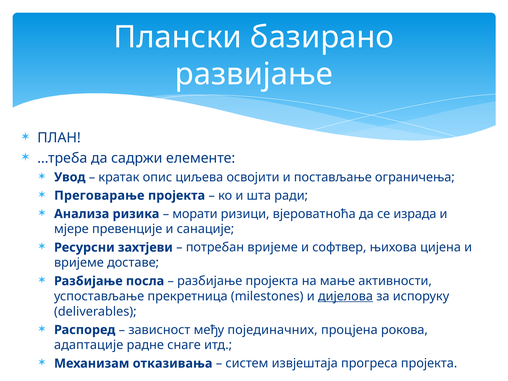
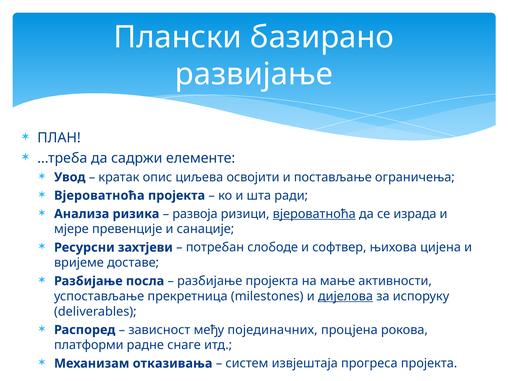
Преговарање at (99, 196): Преговарање -> Вјероватноћа
морати: морати -> развоја
вјероватноћа at (314, 214) underline: none -> present
потребан вријеме: вријеме -> слободе
адаптације: адаптације -> платформи
